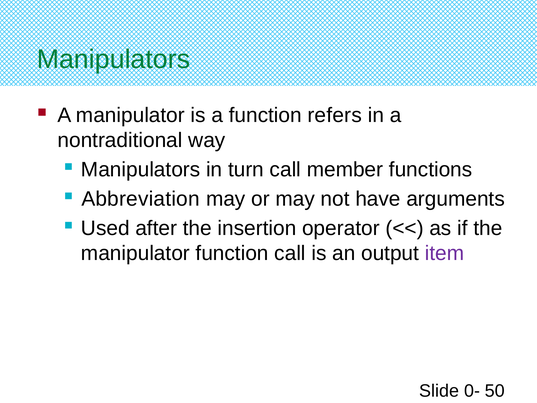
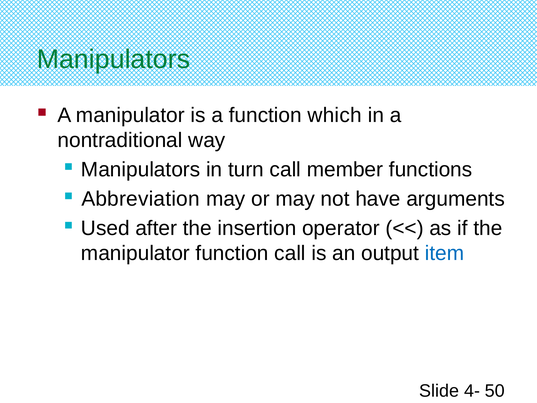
refers: refers -> which
item colour: purple -> blue
0-: 0- -> 4-
